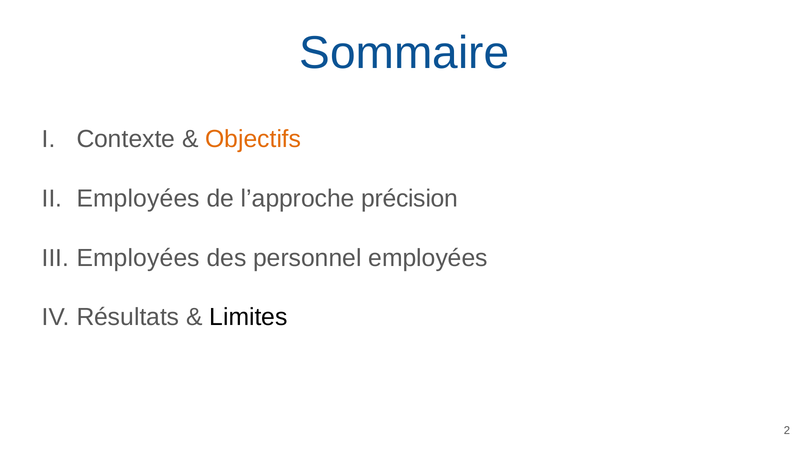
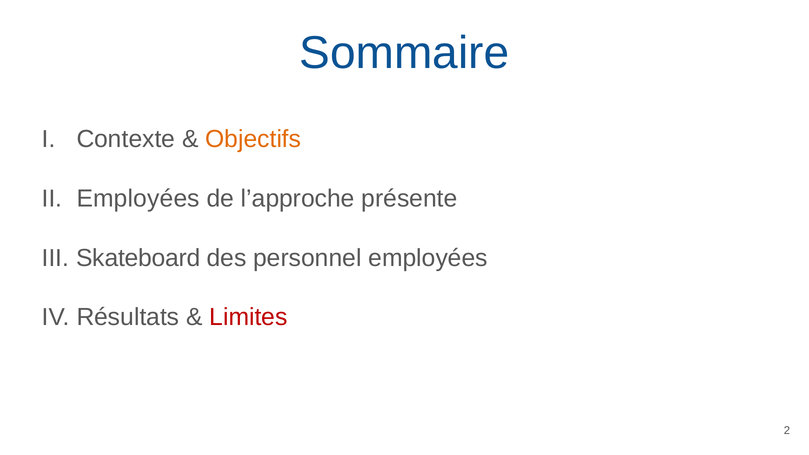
précision: précision -> présente
Employées at (138, 258): Employées -> Skateboard
Limites colour: black -> red
